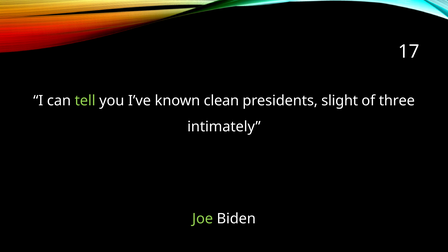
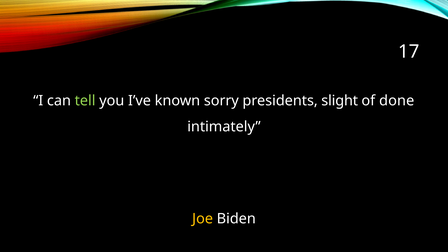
clean: clean -> sorry
three: three -> done
Joe colour: light green -> yellow
